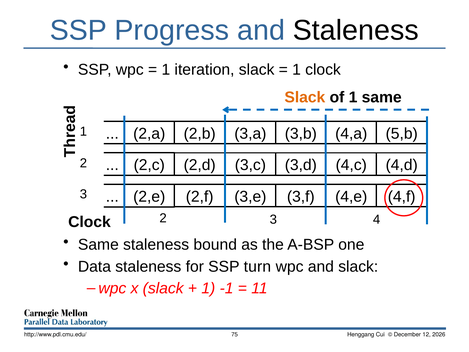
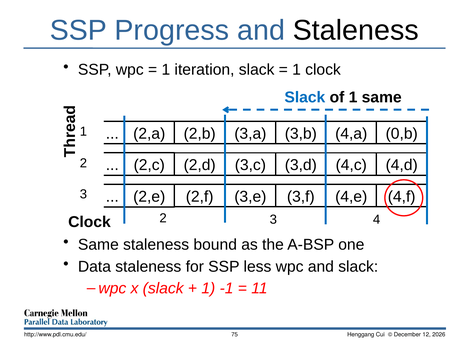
Slack at (305, 97) colour: orange -> blue
5,b: 5,b -> 0,b
turn: turn -> less
